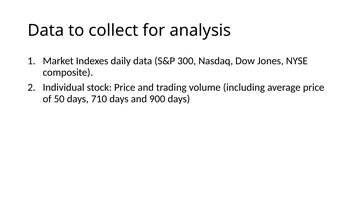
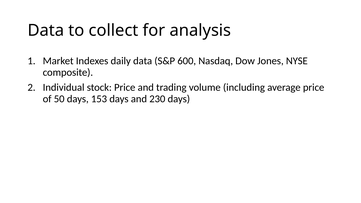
300: 300 -> 600
710: 710 -> 153
900: 900 -> 230
